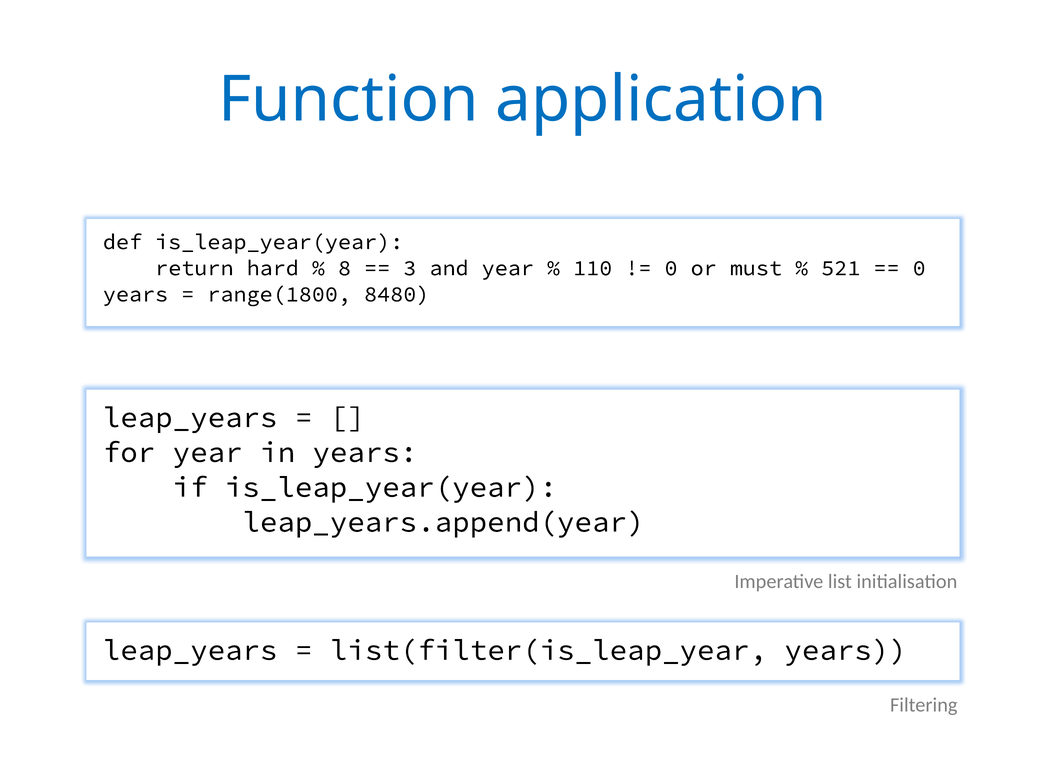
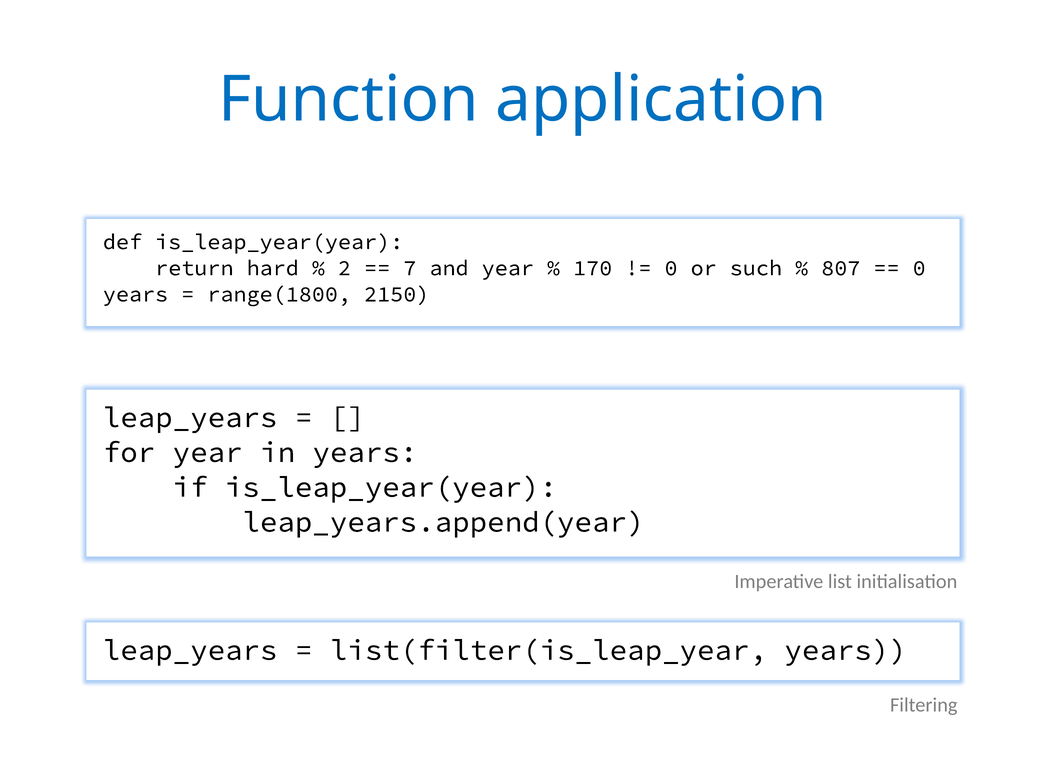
8: 8 -> 2
3: 3 -> 7
110: 110 -> 170
must: must -> such
521: 521 -> 807
8480: 8480 -> 2150
